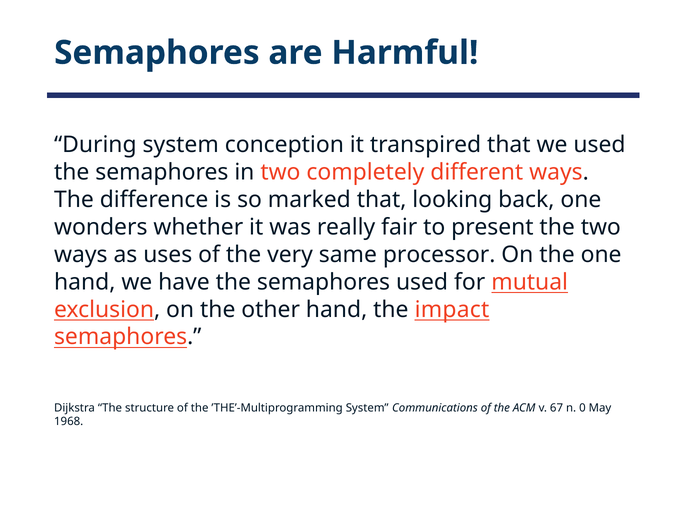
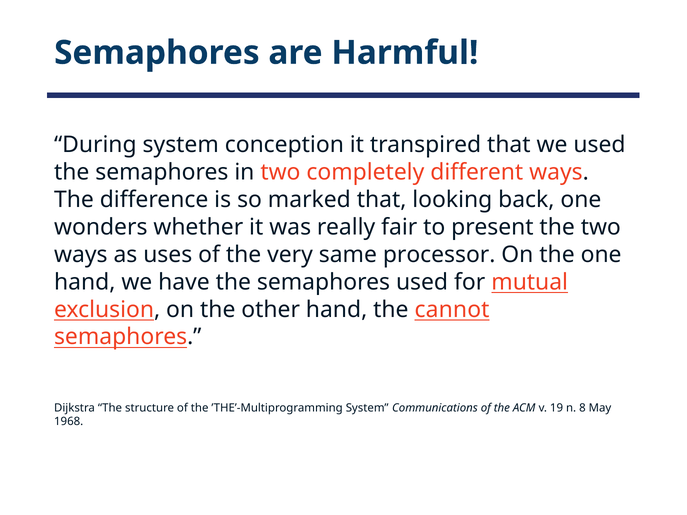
impact: impact -> cannot
67: 67 -> 19
0: 0 -> 8
